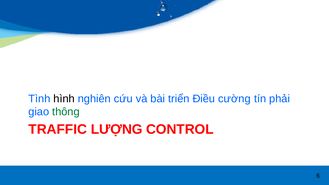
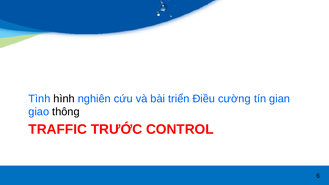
phải: phải -> gian
thông colour: green -> black
LƯỢNG: LƯỢNG -> TRƯỚC
